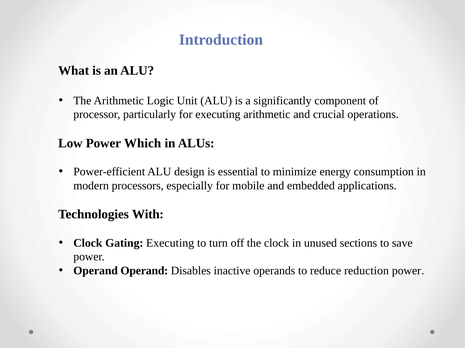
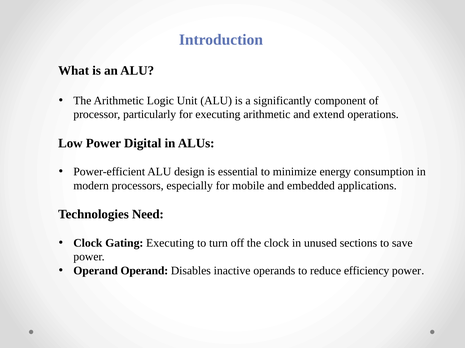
crucial: crucial -> extend
Which: Which -> Digital
With: With -> Need
reduction: reduction -> efficiency
